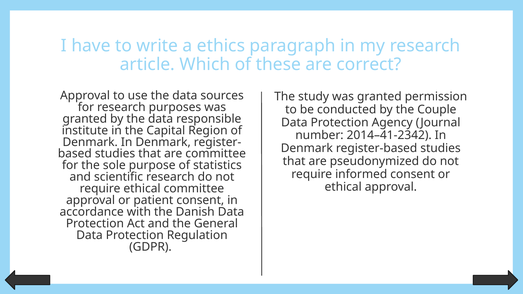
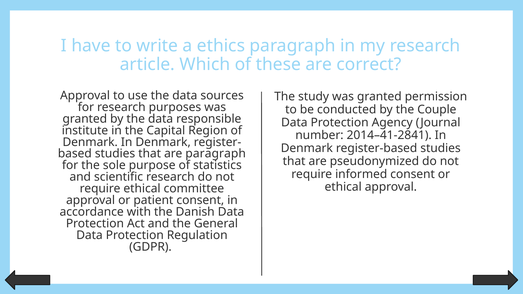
2014–41-2342: 2014–41-2342 -> 2014–41-2841
are committee: committee -> paragraph
